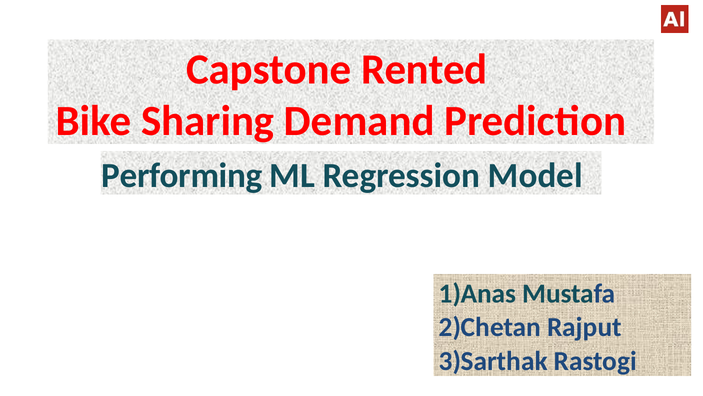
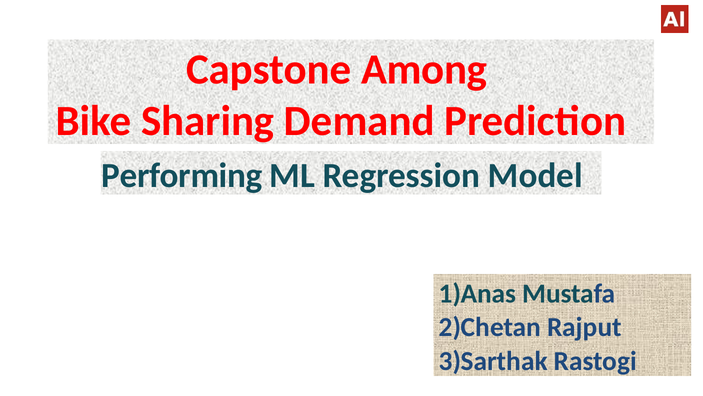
Rented: Rented -> Among
